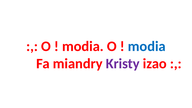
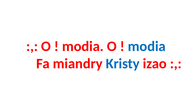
Kristy colour: purple -> blue
